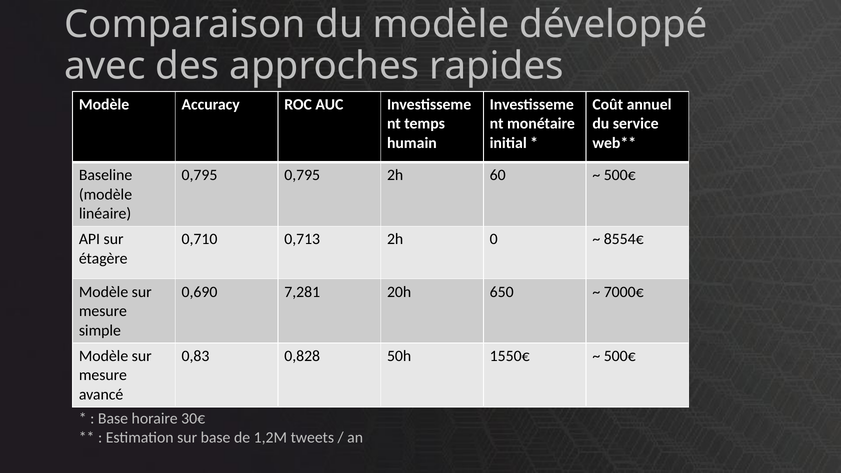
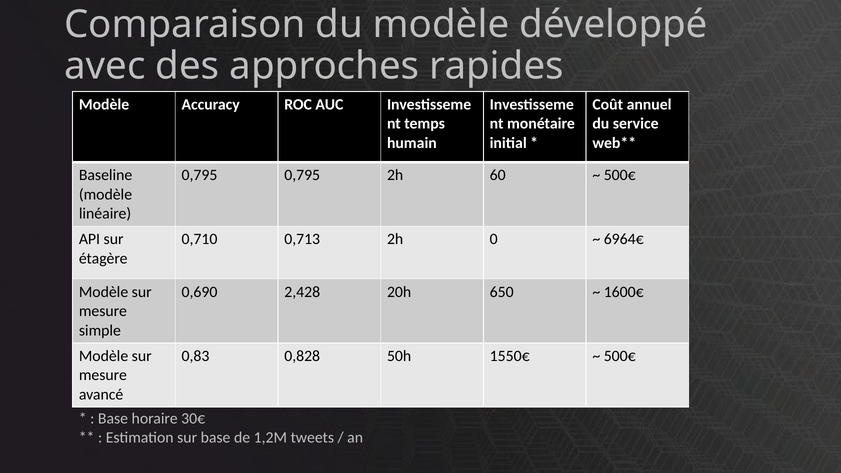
8554€: 8554€ -> 6964€
7,281: 7,281 -> 2,428
7000€: 7000€ -> 1600€
